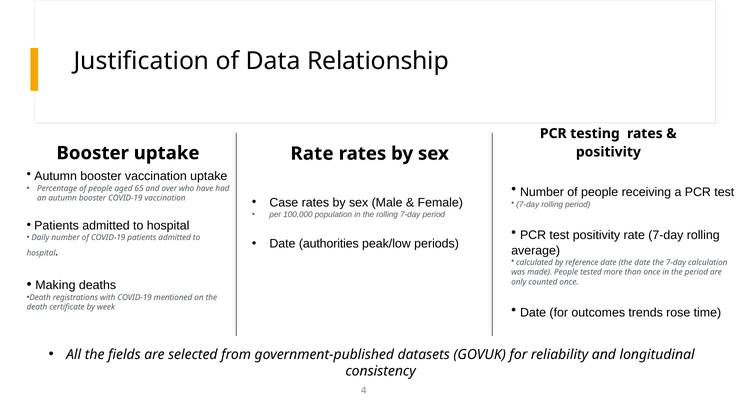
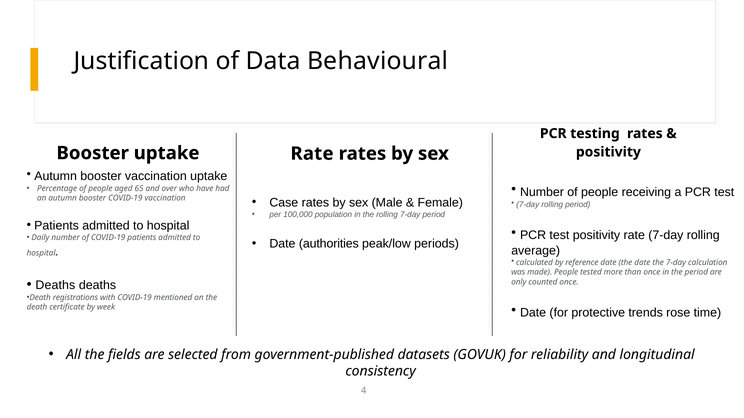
Relationship: Relationship -> Behavioural
Making at (55, 286): Making -> Deaths
outcomes: outcomes -> protective
